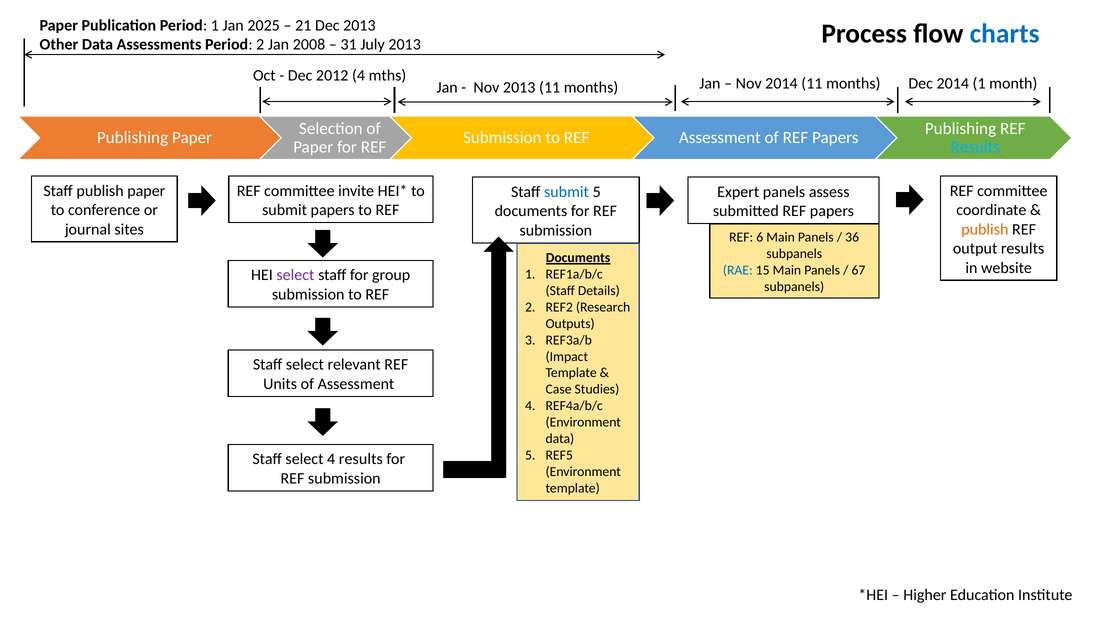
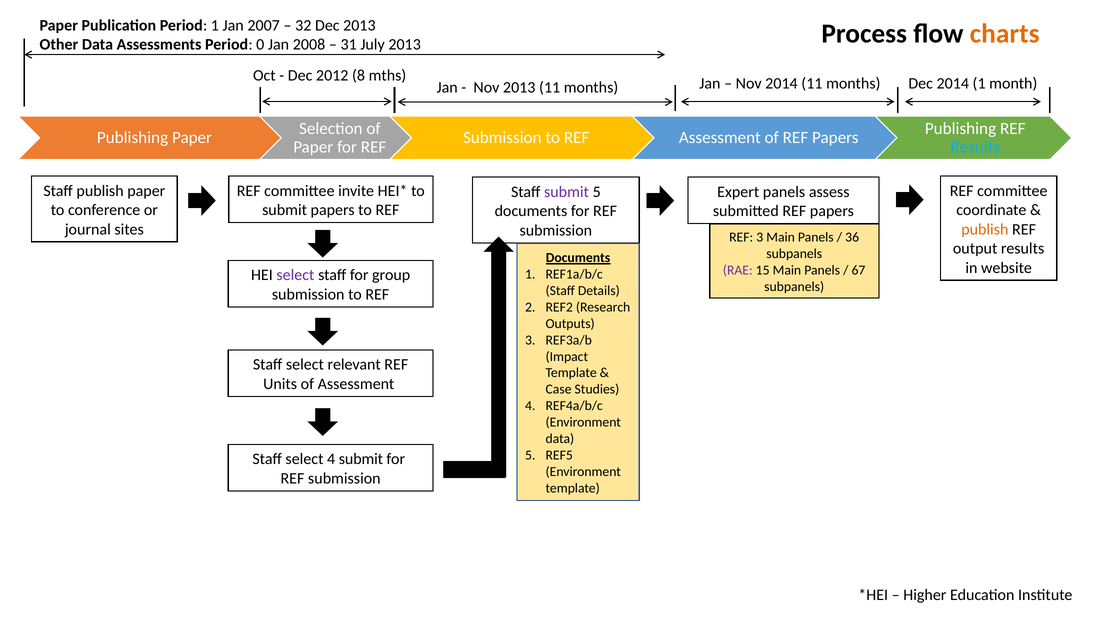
2025: 2025 -> 2007
21: 21 -> 32
charts colour: blue -> orange
Period 2: 2 -> 0
2012 4: 4 -> 8
submit at (566, 192) colour: blue -> purple
REF 6: 6 -> 3
RAE colour: blue -> purple
4 results: results -> submit
